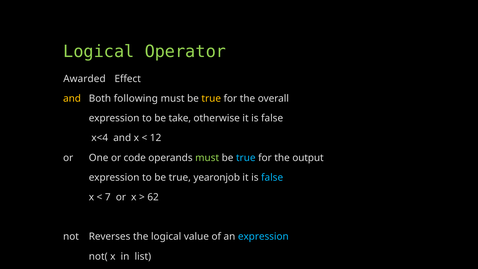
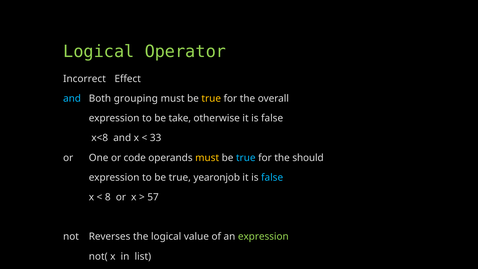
Awarded: Awarded -> Incorrect
and at (72, 99) colour: yellow -> light blue
following: following -> grouping
x<4: x<4 -> x<8
12: 12 -> 33
must at (207, 158) colour: light green -> yellow
output: output -> should
7: 7 -> 8
62: 62 -> 57
expression at (263, 237) colour: light blue -> light green
